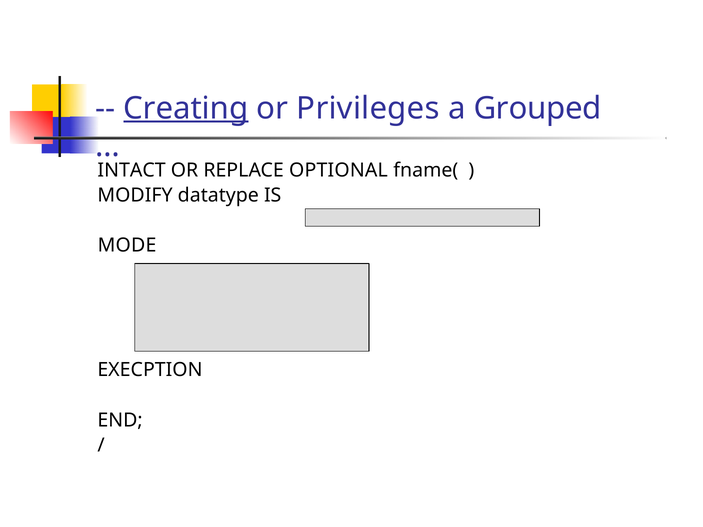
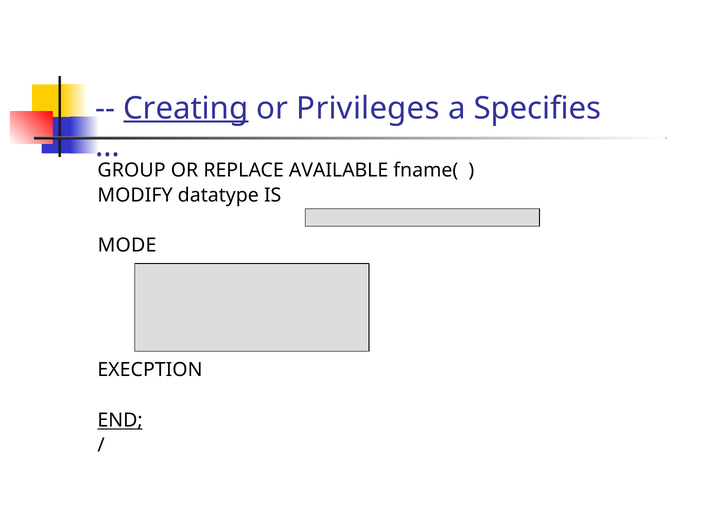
Grouped: Grouped -> Specifies
INTACT: INTACT -> GROUP
OPTIONAL: OPTIONAL -> AVAILABLE
END underline: none -> present
